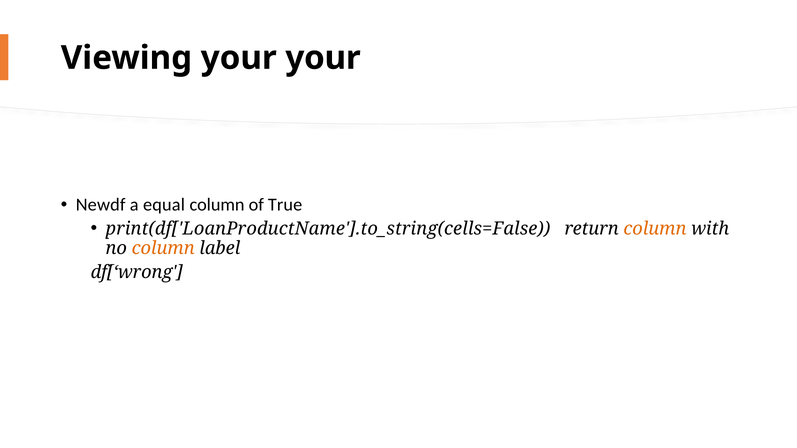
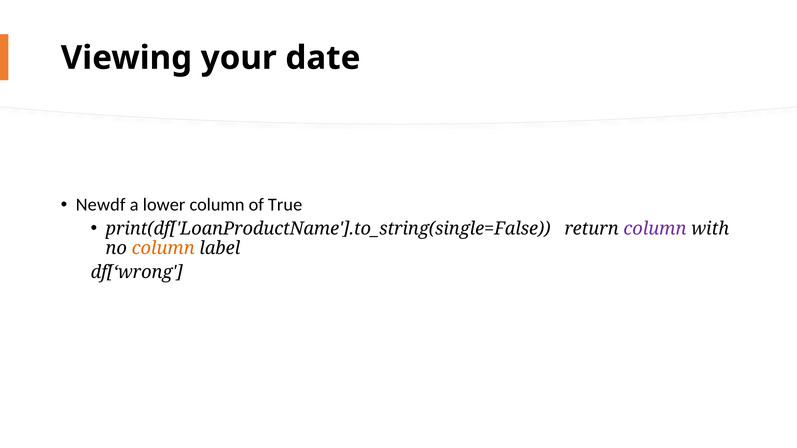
your your: your -> date
equal: equal -> lower
print(df['LoanProductName'].to_string(cells=False: print(df['LoanProductName'].to_string(cells=False -> print(df['LoanProductName'].to_string(single=False
column at (655, 229) colour: orange -> purple
